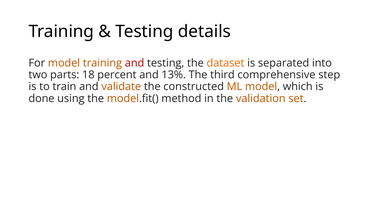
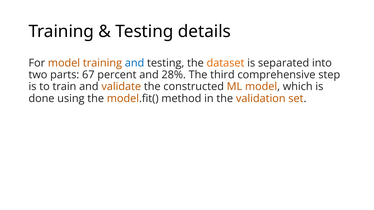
and at (135, 63) colour: red -> blue
18: 18 -> 67
13%: 13% -> 28%
